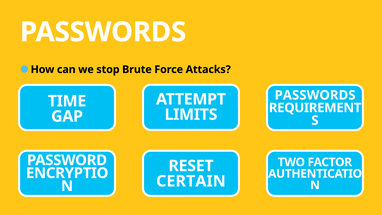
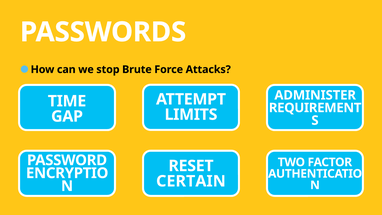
PASSWORDS at (315, 95): PASSWORDS -> ADMINISTER
